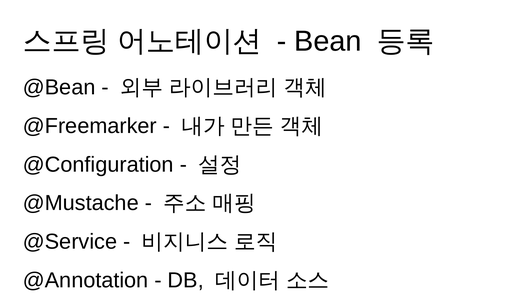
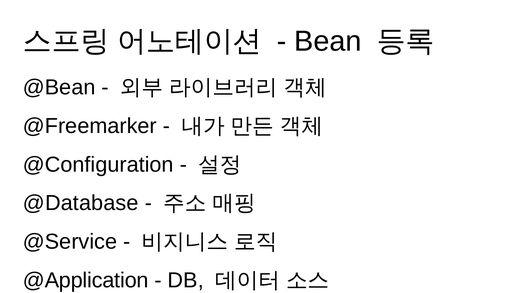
@Mustache: @Mustache -> @Database
@Annotation: @Annotation -> @Application
